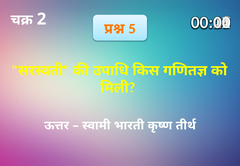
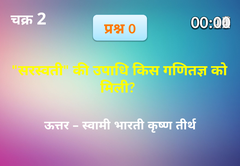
5: 5 -> 0
